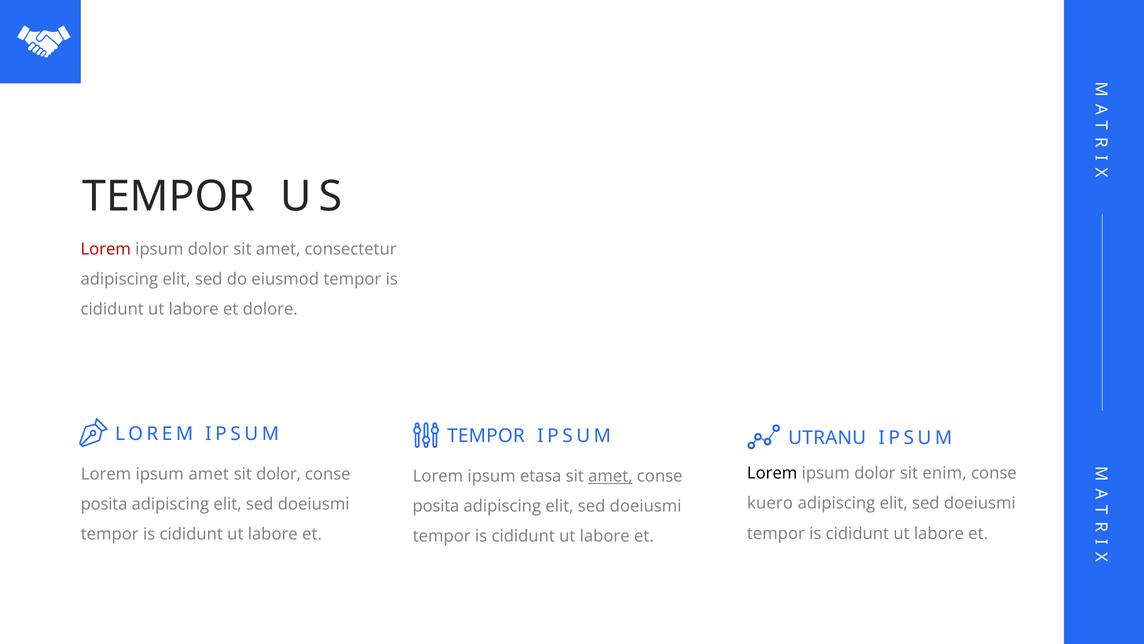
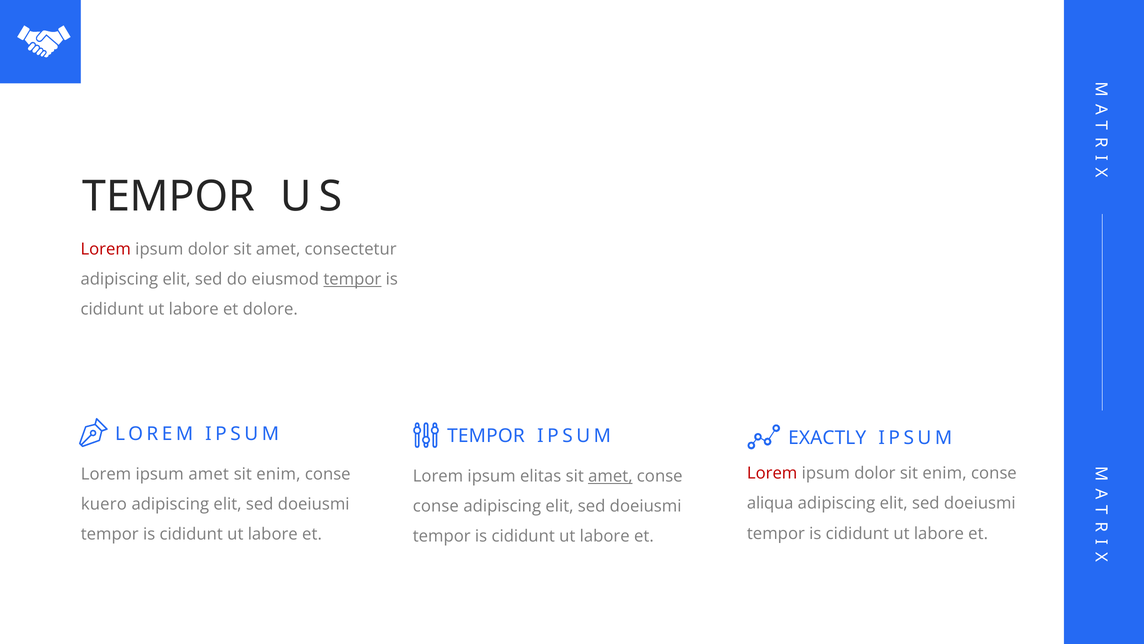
tempor at (352, 279) underline: none -> present
UTRANU: UTRANU -> EXACTLY
Lorem at (772, 473) colour: black -> red
dolor at (279, 474): dolor -> enim
etasa: etasa -> elitas
kuero: kuero -> aliqua
posita at (104, 504): posita -> kuero
posita at (436, 506): posita -> conse
